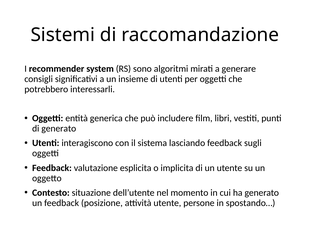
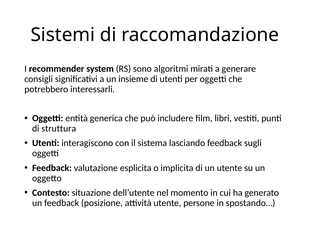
di generato: generato -> struttura
